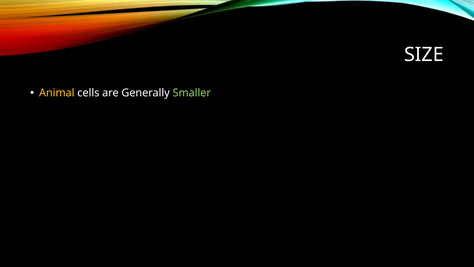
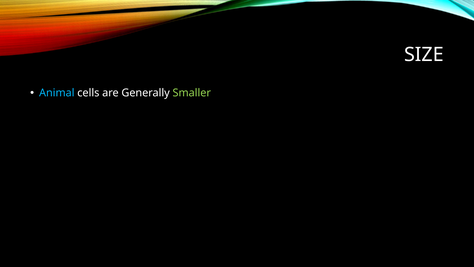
Animal colour: yellow -> light blue
